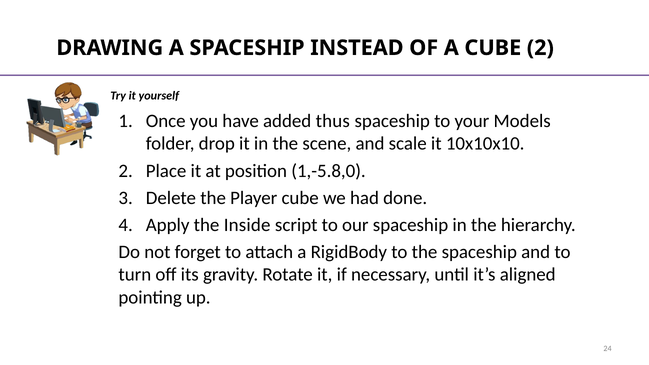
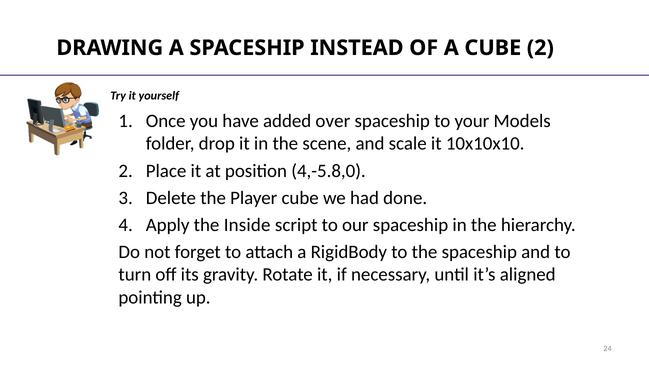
thus: thus -> over
1,-5.8,0: 1,-5.8,0 -> 4,-5.8,0
